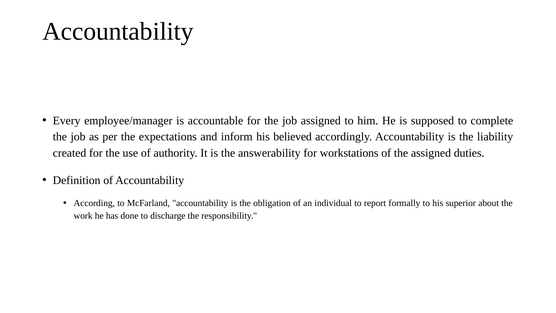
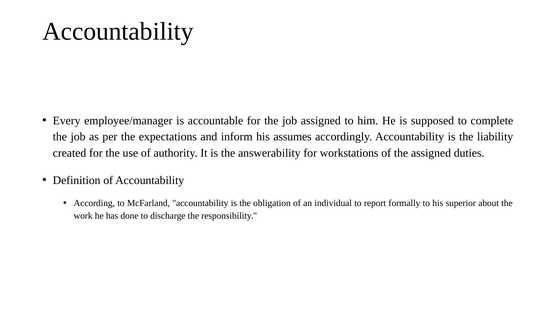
believed: believed -> assumes
